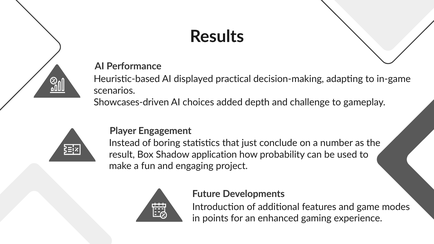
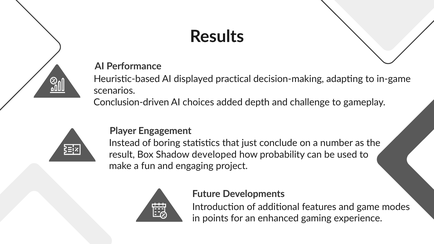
Showcases-driven: Showcases-driven -> Conclusion-driven
application: application -> developed
